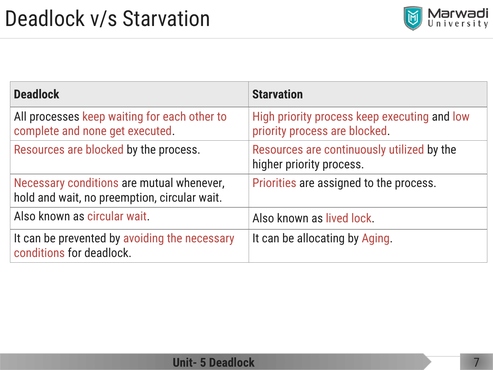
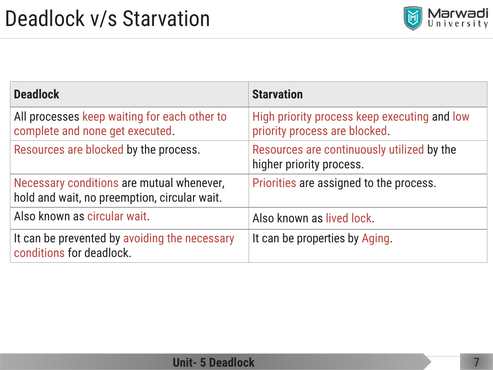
allocating: allocating -> properties
